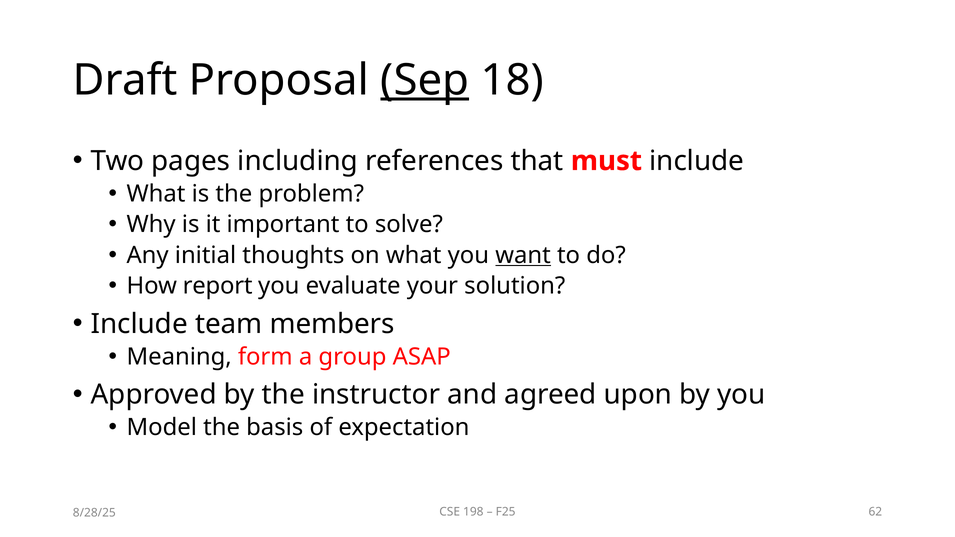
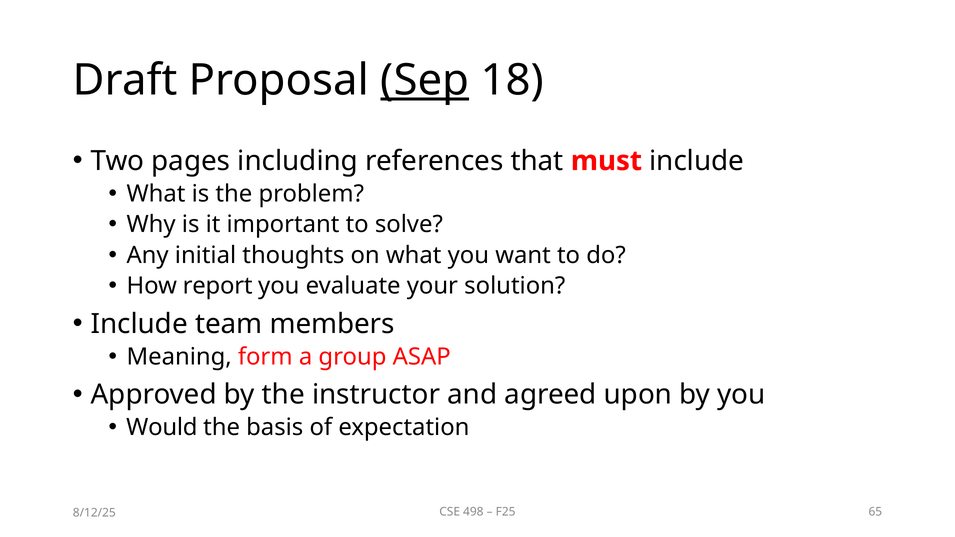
want underline: present -> none
Model: Model -> Would
198: 198 -> 498
62: 62 -> 65
8/28/25: 8/28/25 -> 8/12/25
